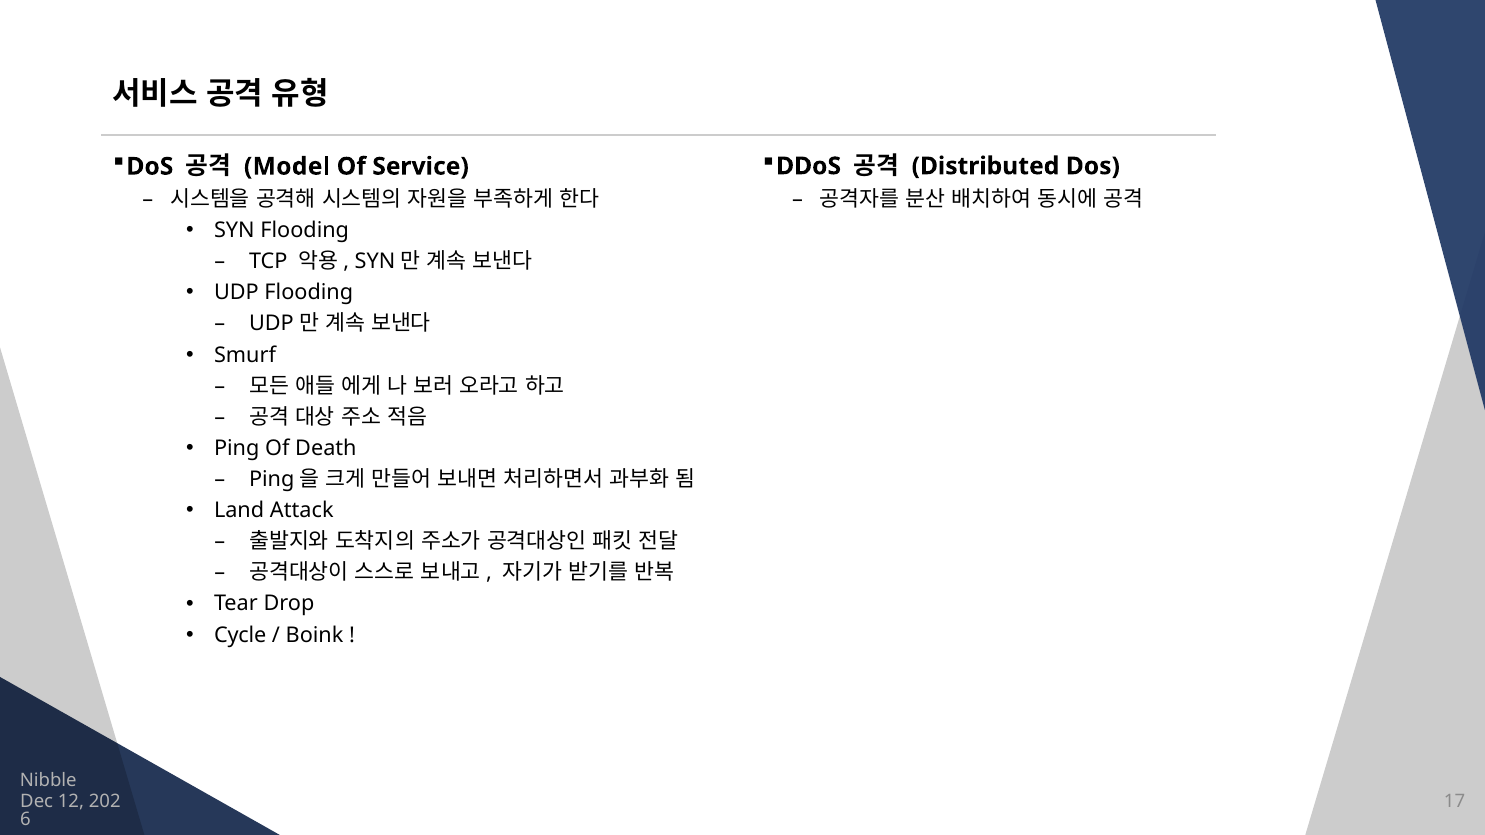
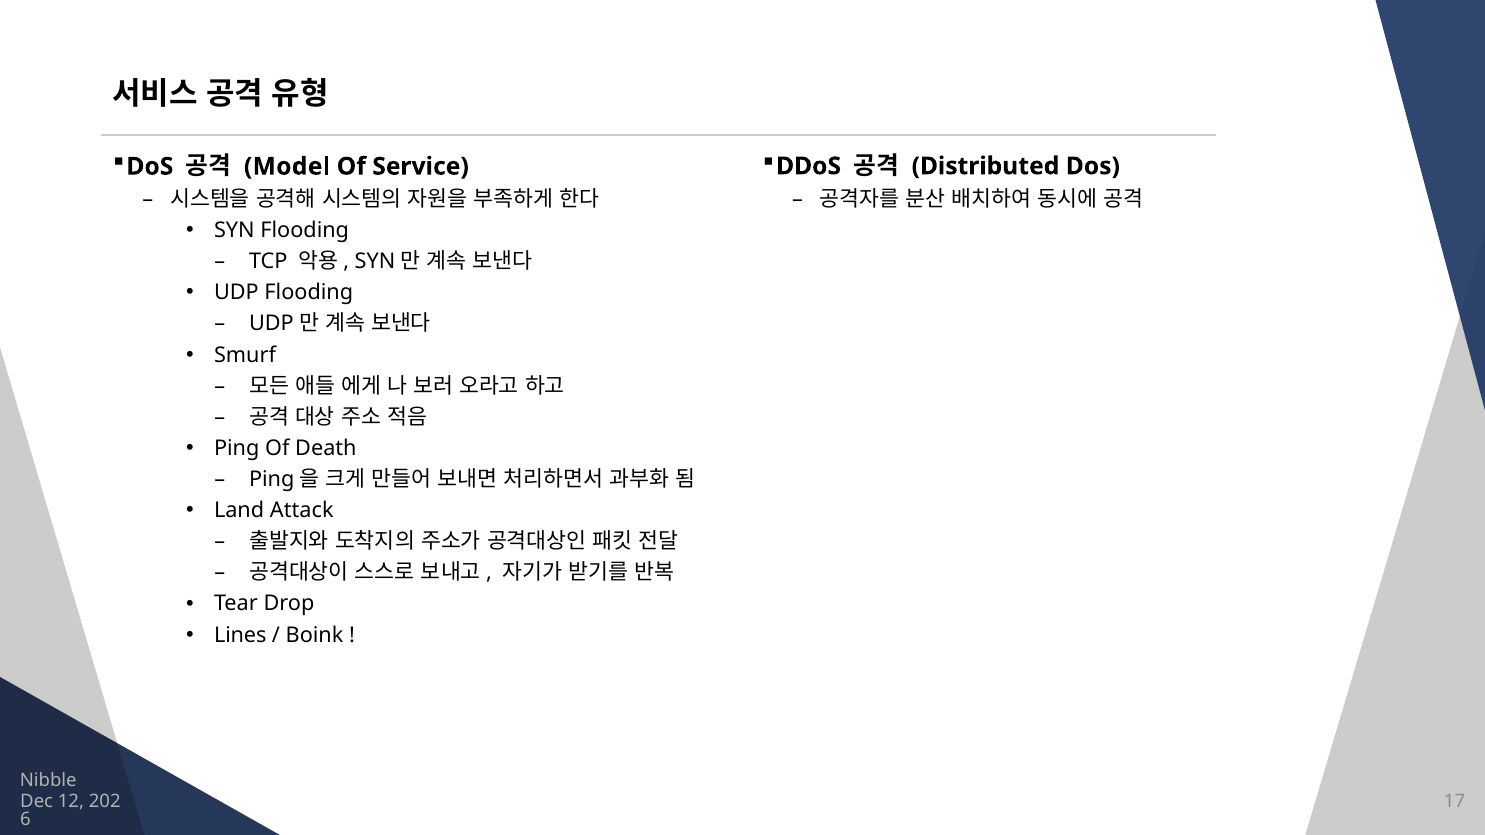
Cycle: Cycle -> Lines
